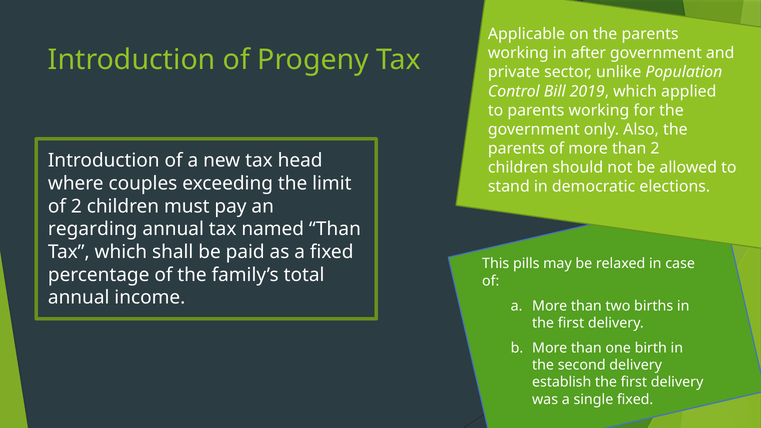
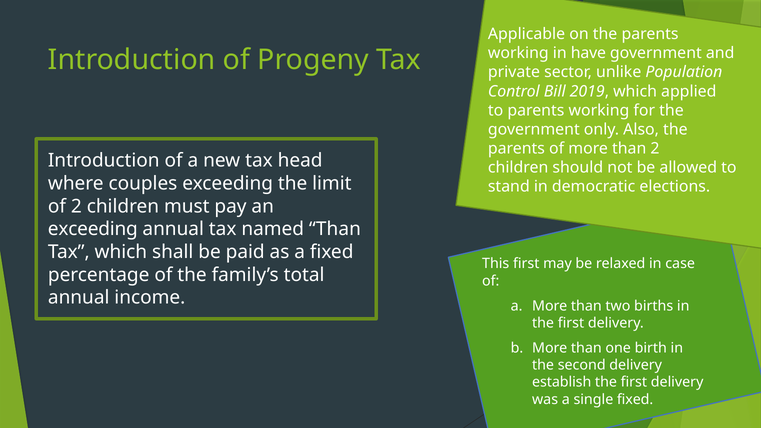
after: after -> have
regarding at (93, 229): regarding -> exceeding
This pills: pills -> first
